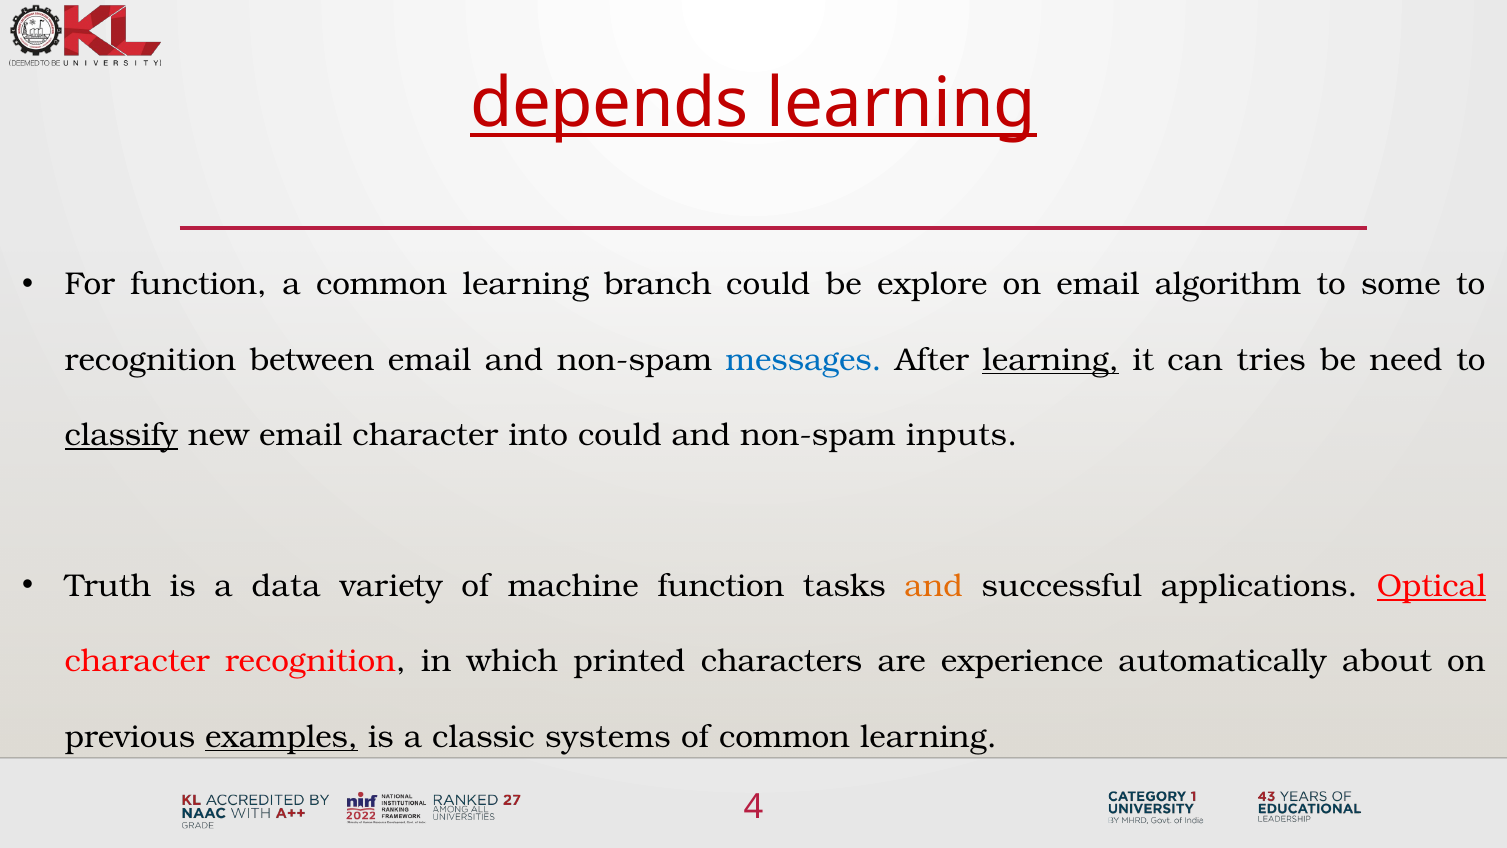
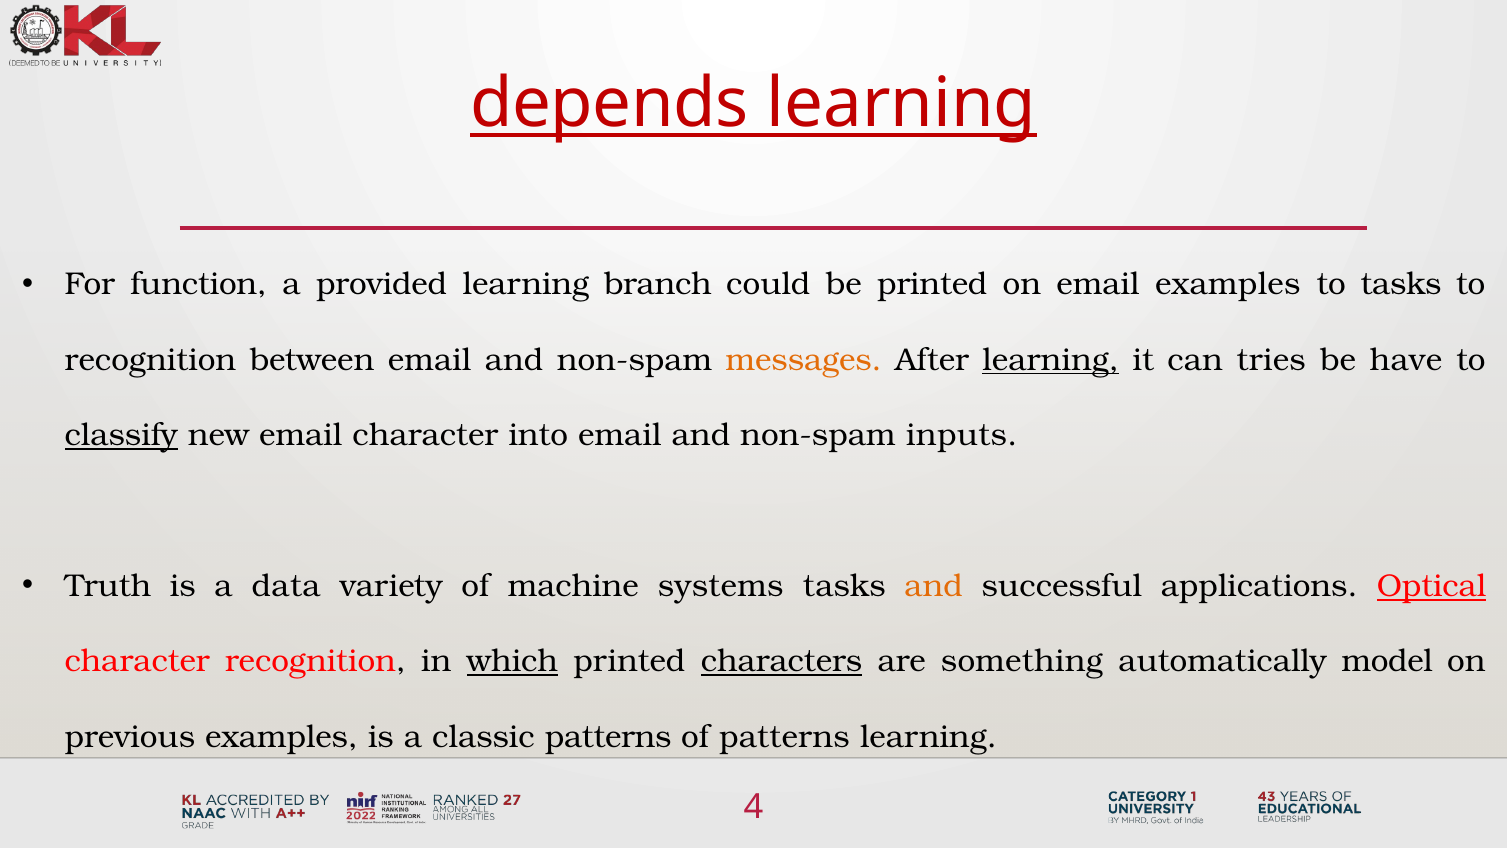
a common: common -> provided
be explore: explore -> printed
email algorithm: algorithm -> examples
to some: some -> tasks
messages colour: blue -> orange
need: need -> have
into could: could -> email
machine function: function -> systems
which underline: none -> present
characters underline: none -> present
experience: experience -> something
about: about -> model
examples at (282, 737) underline: present -> none
classic systems: systems -> patterns
of common: common -> patterns
